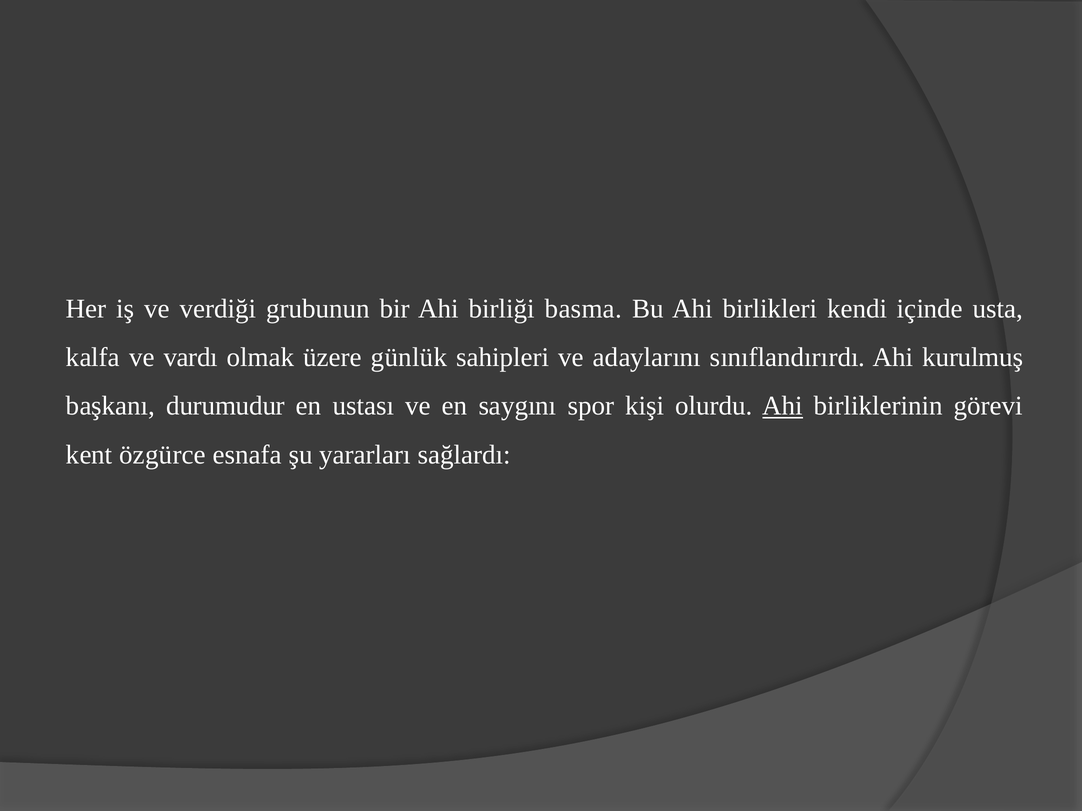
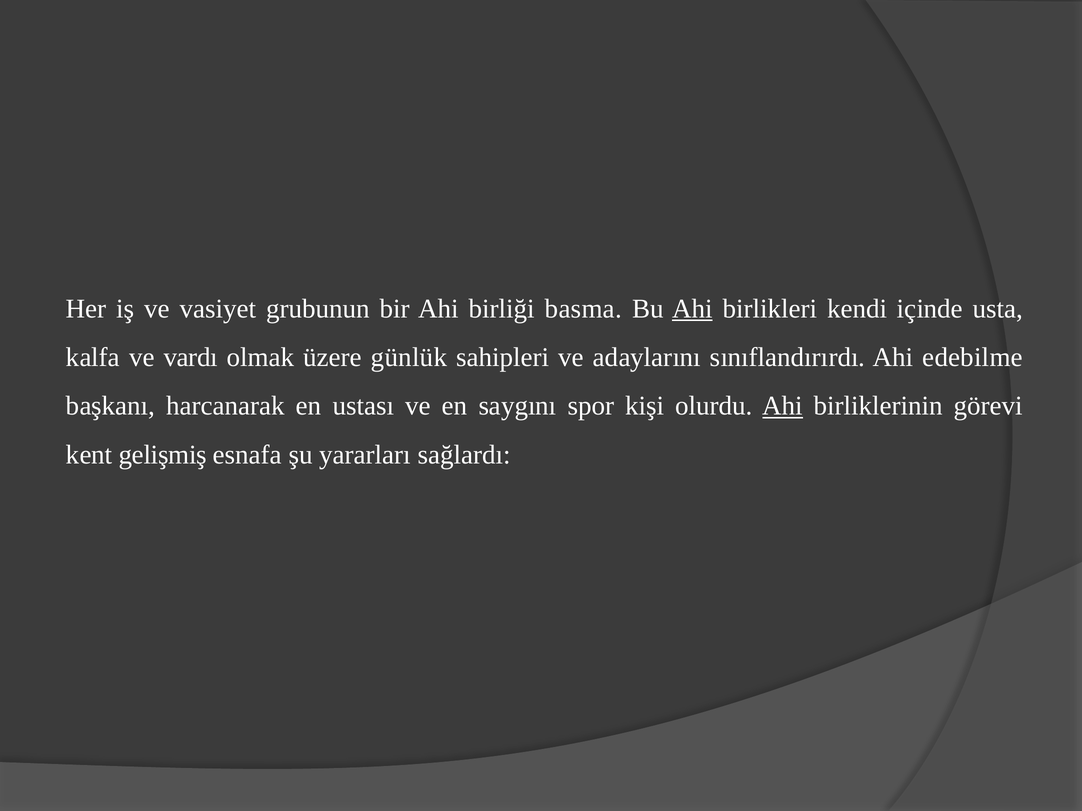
verdiği: verdiği -> vasiyet
Ahi at (692, 309) underline: none -> present
kurulmuş: kurulmuş -> edebilme
durumudur: durumudur -> harcanarak
özgürce: özgürce -> gelişmiş
